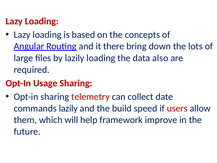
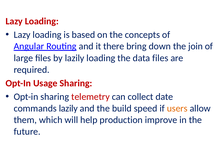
lots: lots -> join
data also: also -> files
users colour: red -> orange
framework: framework -> production
